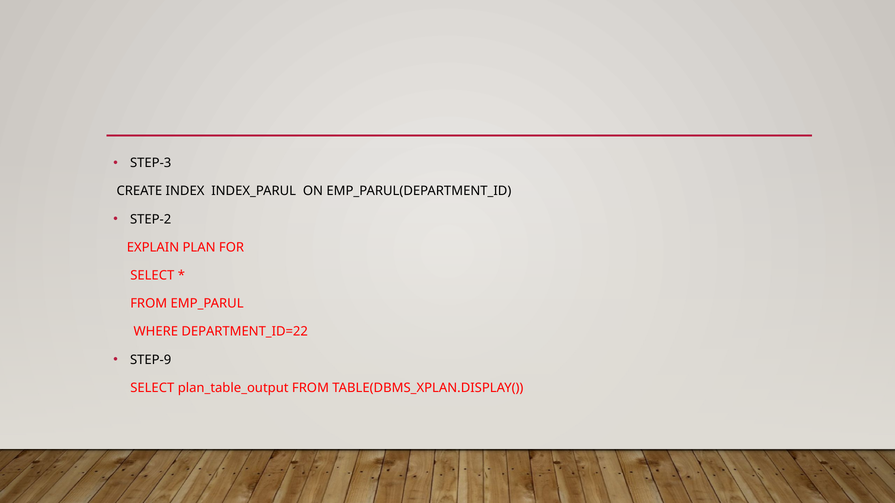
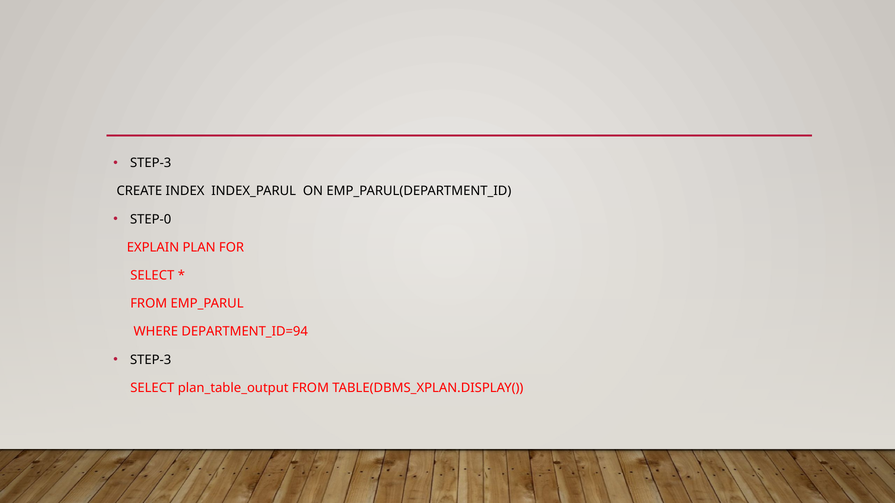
STEP-2: STEP-2 -> STEP-0
DEPARTMENT_ID=22: DEPARTMENT_ID=22 -> DEPARTMENT_ID=94
STEP-9 at (151, 360): STEP-9 -> STEP-3
